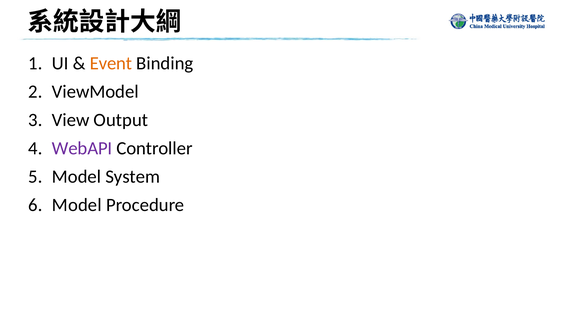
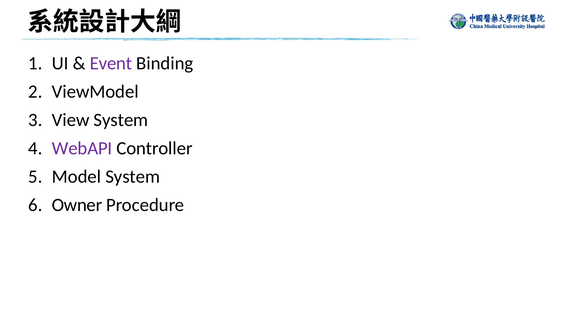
Event colour: orange -> purple
View Output: Output -> System
Model at (77, 205): Model -> Owner
